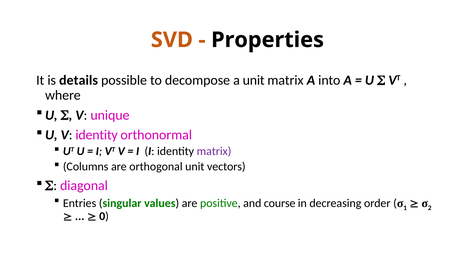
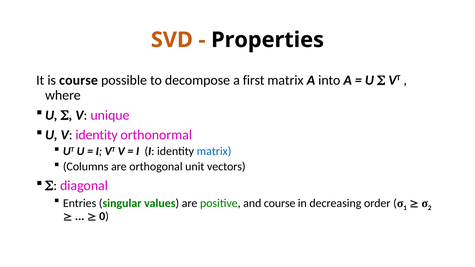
is details: details -> course
a unit: unit -> first
matrix at (214, 151) colour: purple -> blue
